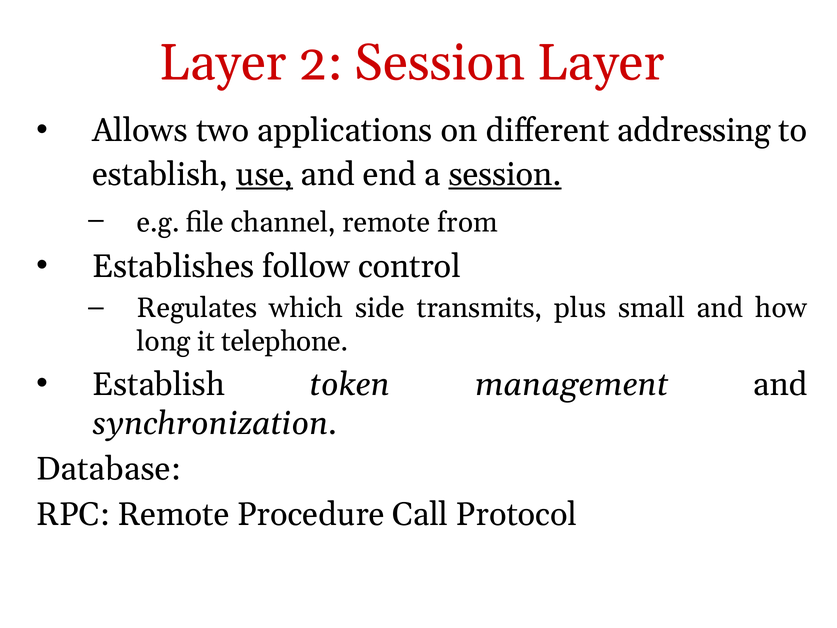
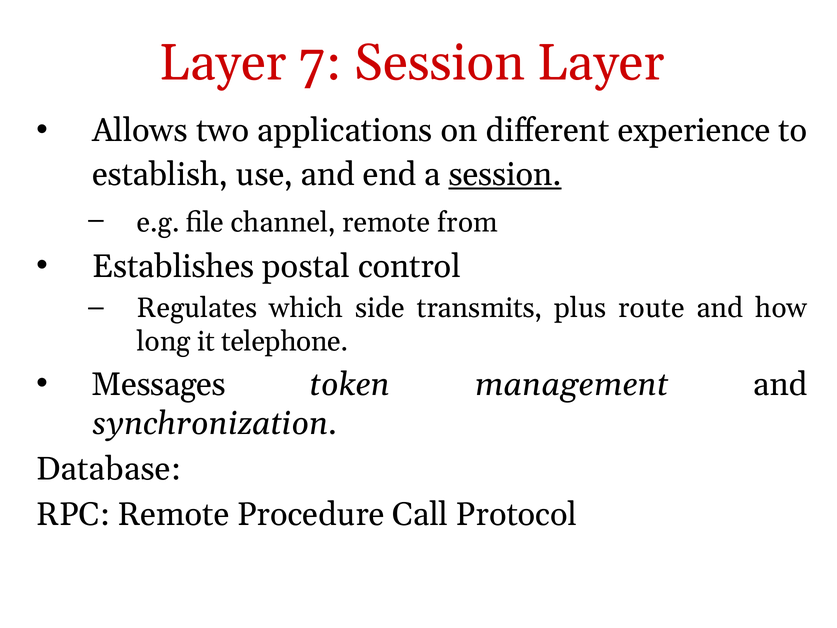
2: 2 -> 7
addressing: addressing -> experience
use underline: present -> none
follow: follow -> postal
small: small -> route
Establish at (159, 384): Establish -> Messages
